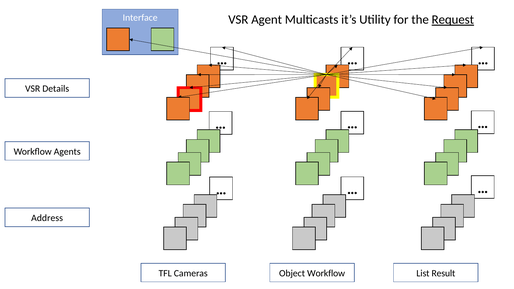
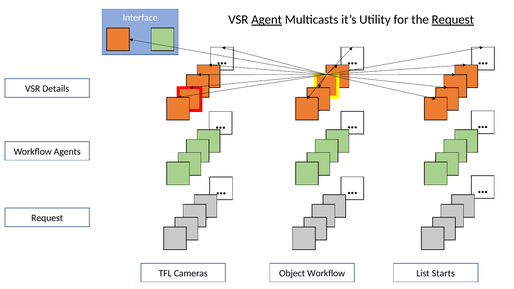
Agent underline: none -> present
Address at (47, 218): Address -> Request
Result: Result -> Starts
